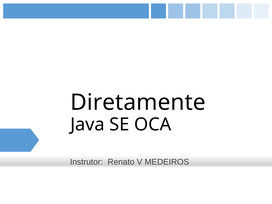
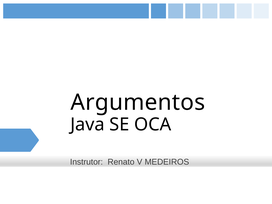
Diretamente: Diretamente -> Argumentos
